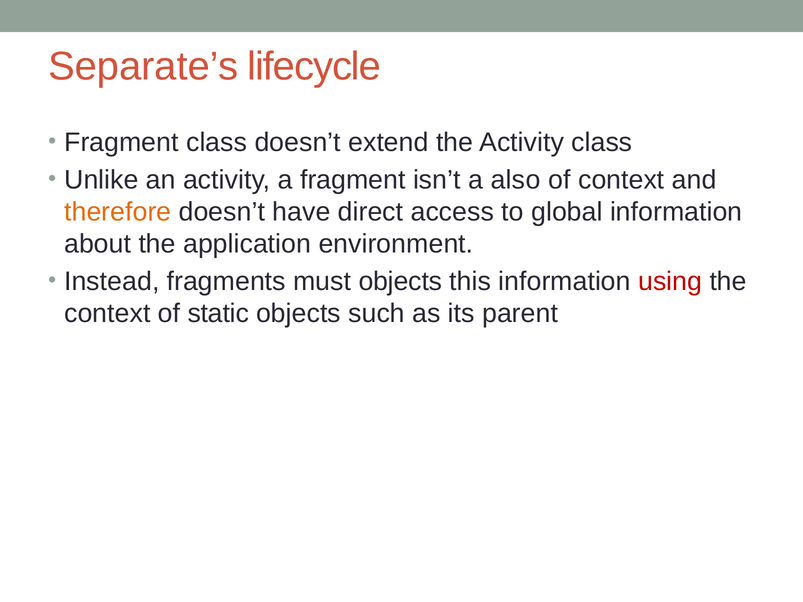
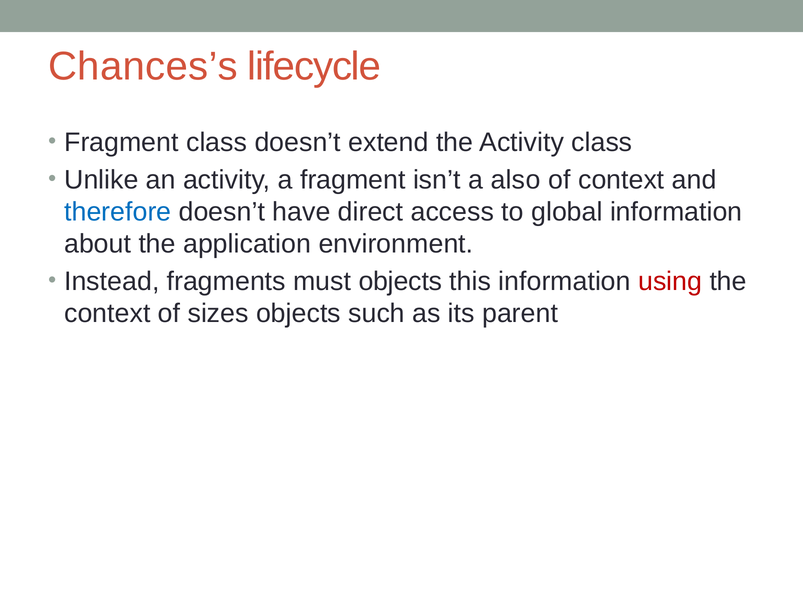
Separate’s: Separate’s -> Chances’s
therefore colour: orange -> blue
static: static -> sizes
